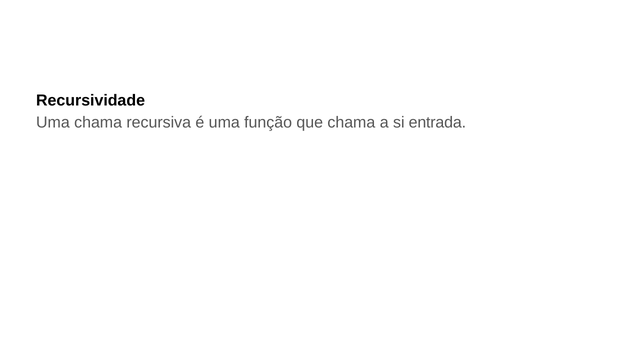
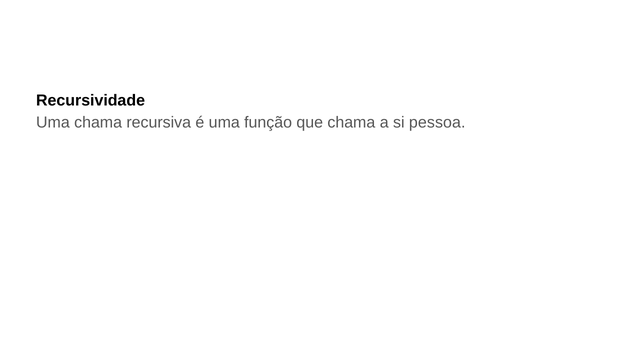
entrada: entrada -> pessoa
